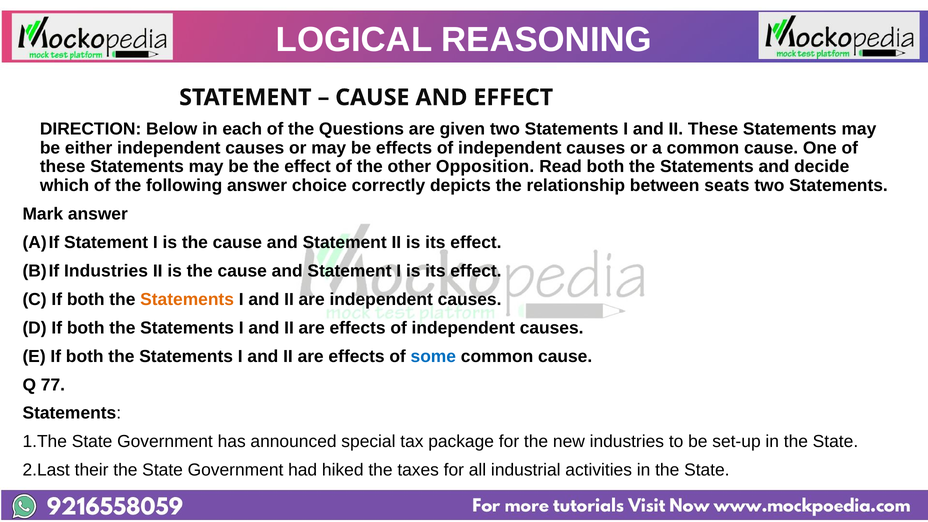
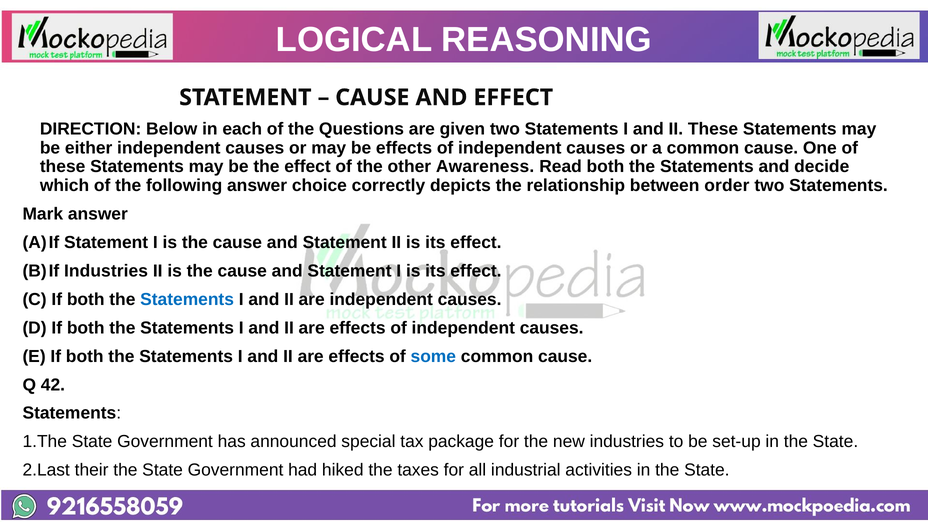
Opposition: Opposition -> Awareness
seats: seats -> order
Statements at (187, 299) colour: orange -> blue
77: 77 -> 42
